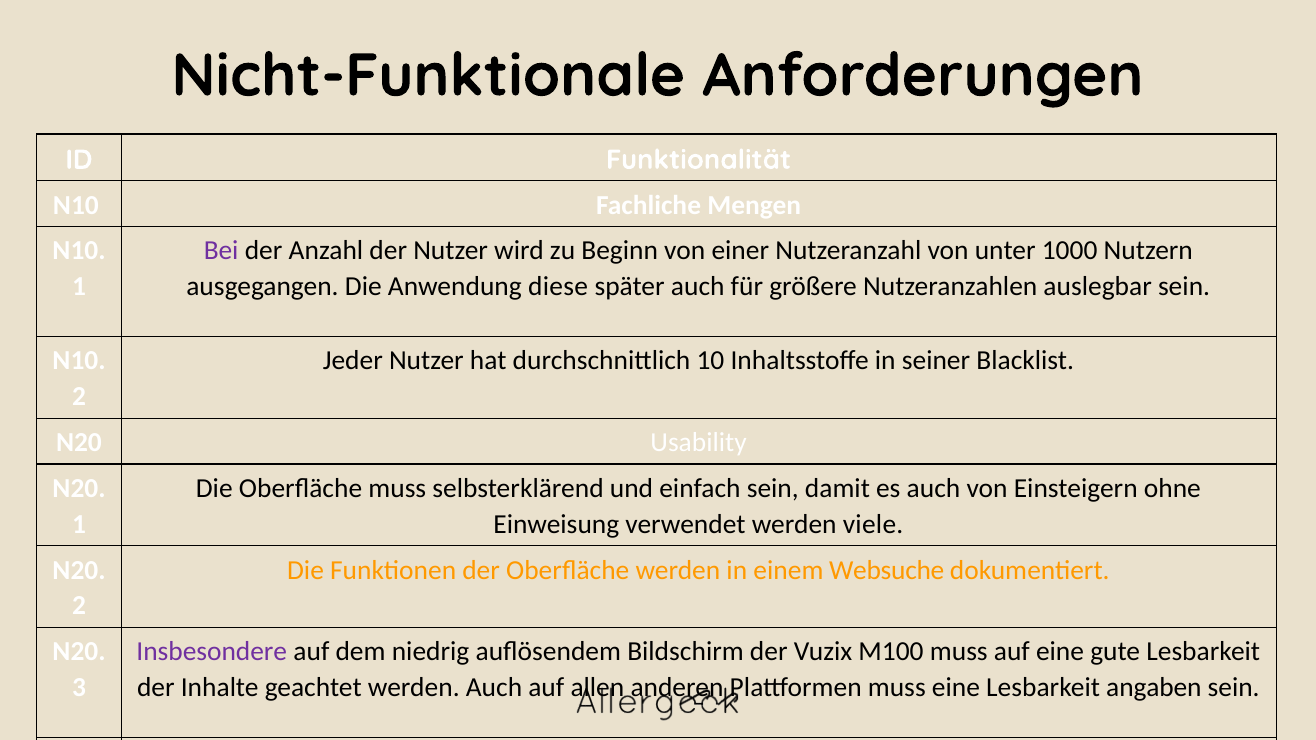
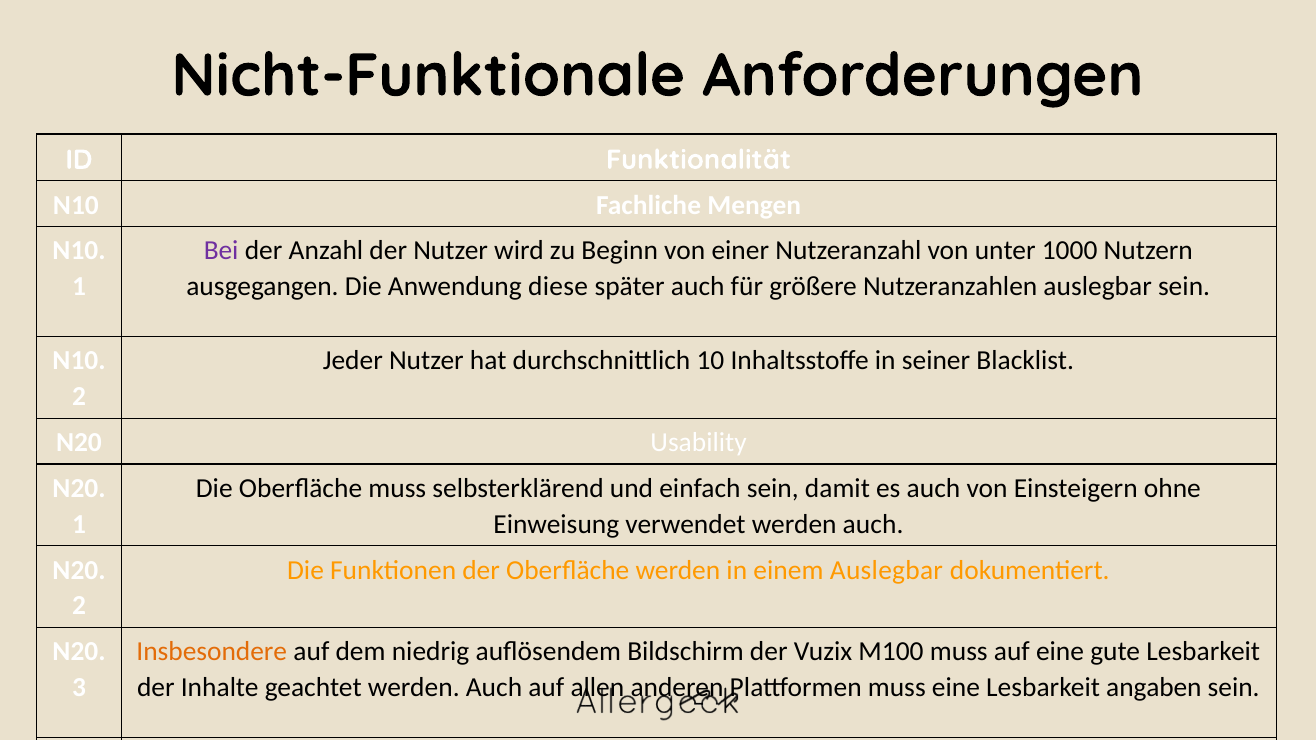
verwendet werden viele: viele -> auch
einem Websuche: Websuche -> Auslegbar
Insbesondere colour: purple -> orange
